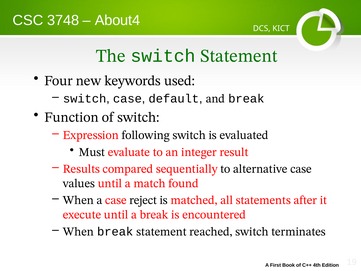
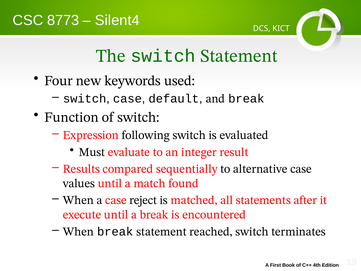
3748: 3748 -> 8773
About4: About4 -> Silent4
